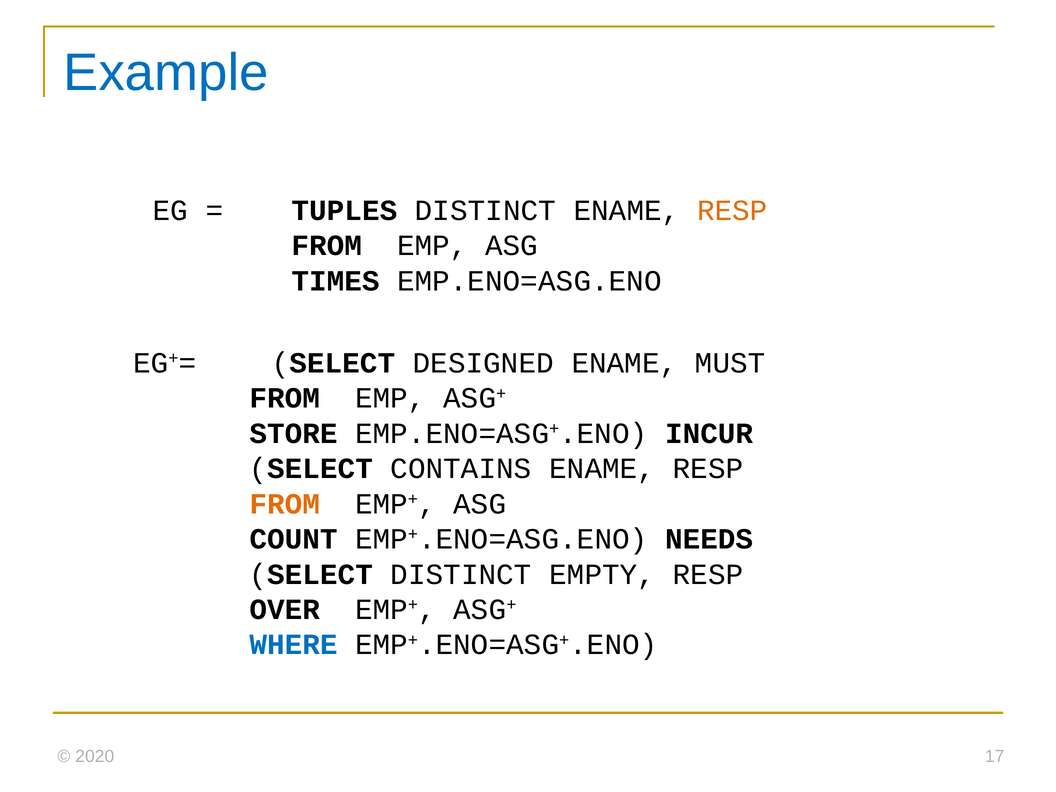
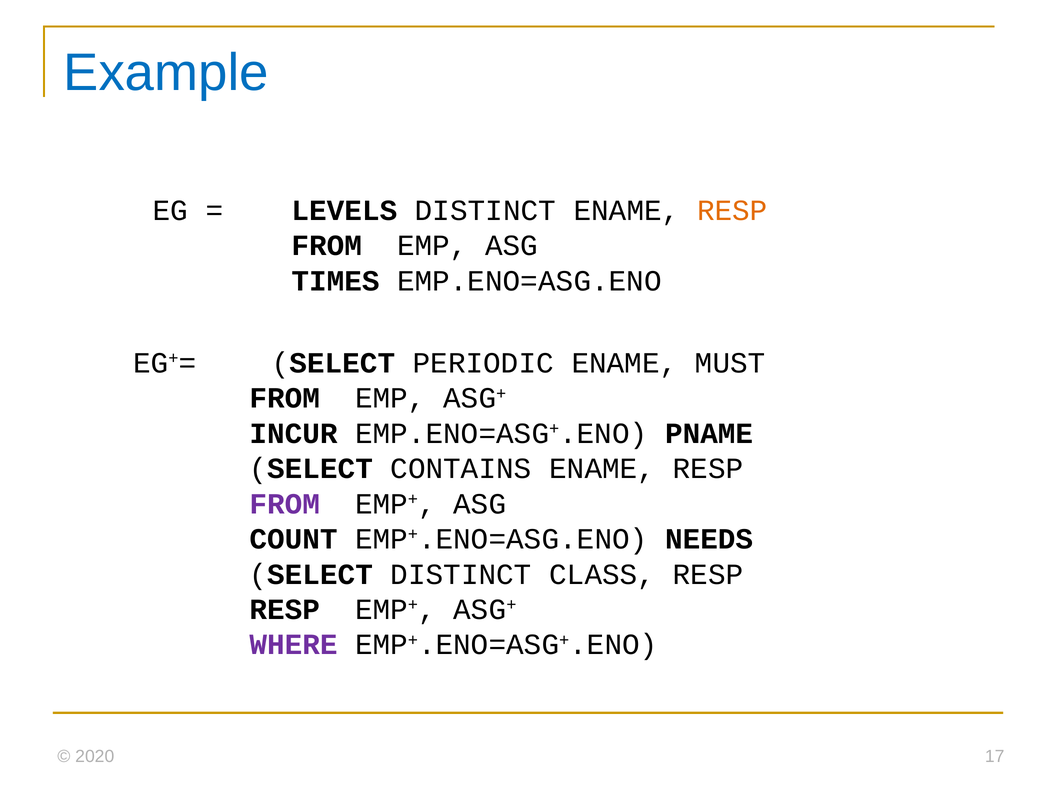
TUPLES: TUPLES -> LEVELS
DESIGNED: DESIGNED -> PERIODIC
STORE: STORE -> INCUR
INCUR: INCUR -> PNAME
FROM at (285, 504) colour: orange -> purple
EMPTY: EMPTY -> CLASS
OVER at (285, 610): OVER -> RESP
WHERE colour: blue -> purple
